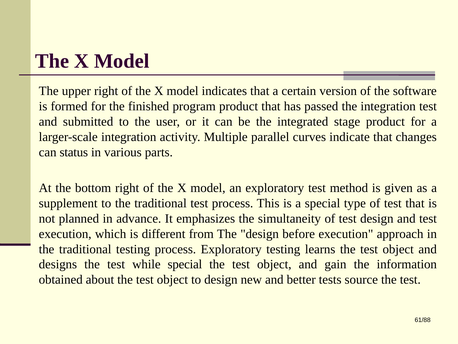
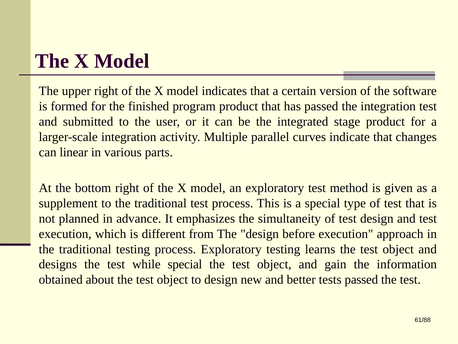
status: status -> linear
tests source: source -> passed
